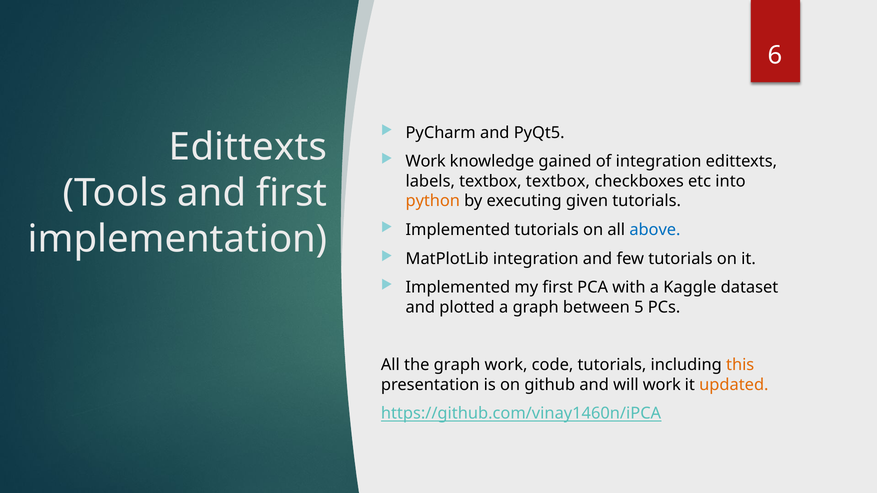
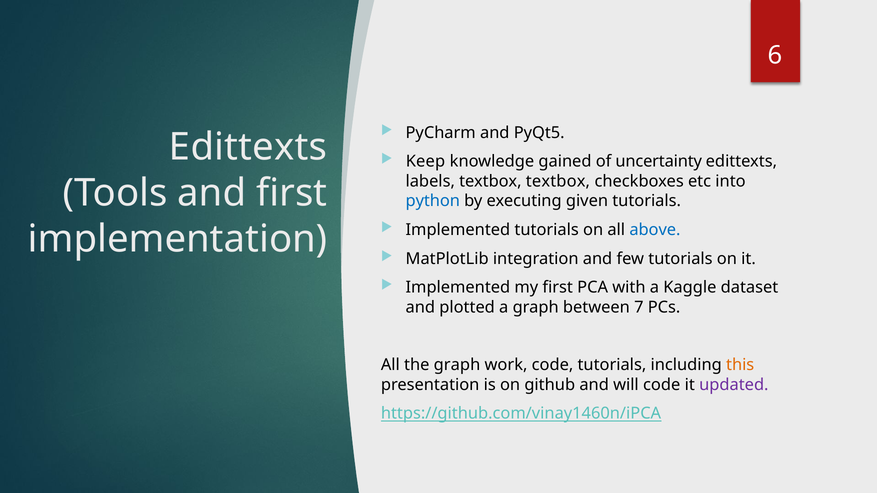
Work at (426, 162): Work -> Keep
of integration: integration -> uncertainty
python colour: orange -> blue
5: 5 -> 7
will work: work -> code
updated colour: orange -> purple
